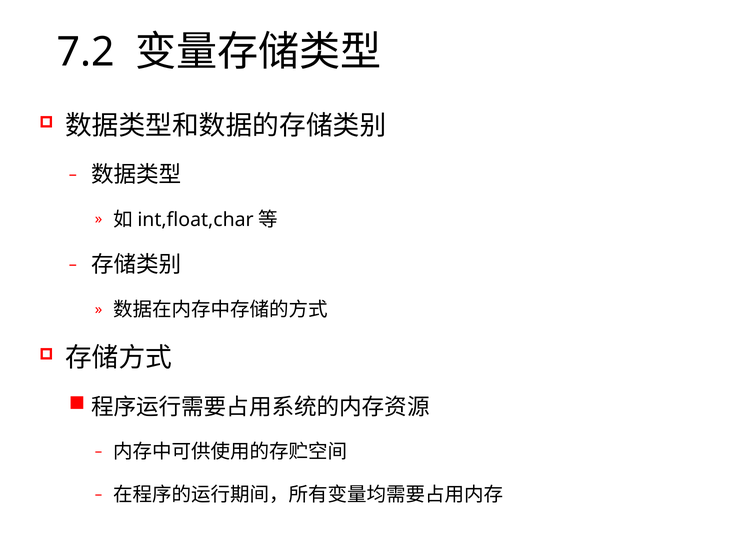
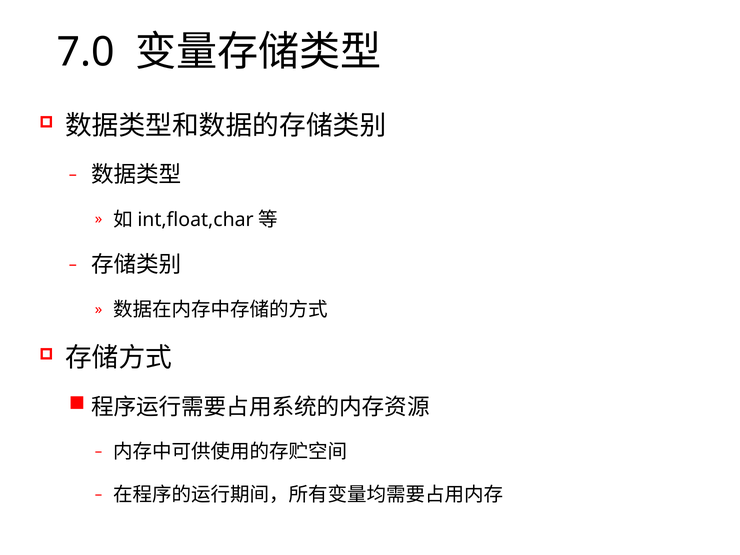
7.2: 7.2 -> 7.0
